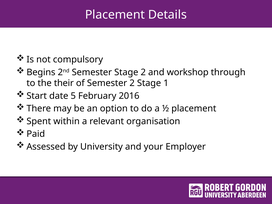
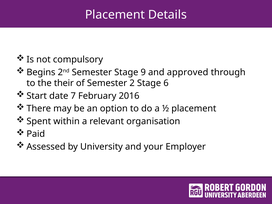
Stage 2: 2 -> 9
workshop: workshop -> approved
1: 1 -> 6
5: 5 -> 7
